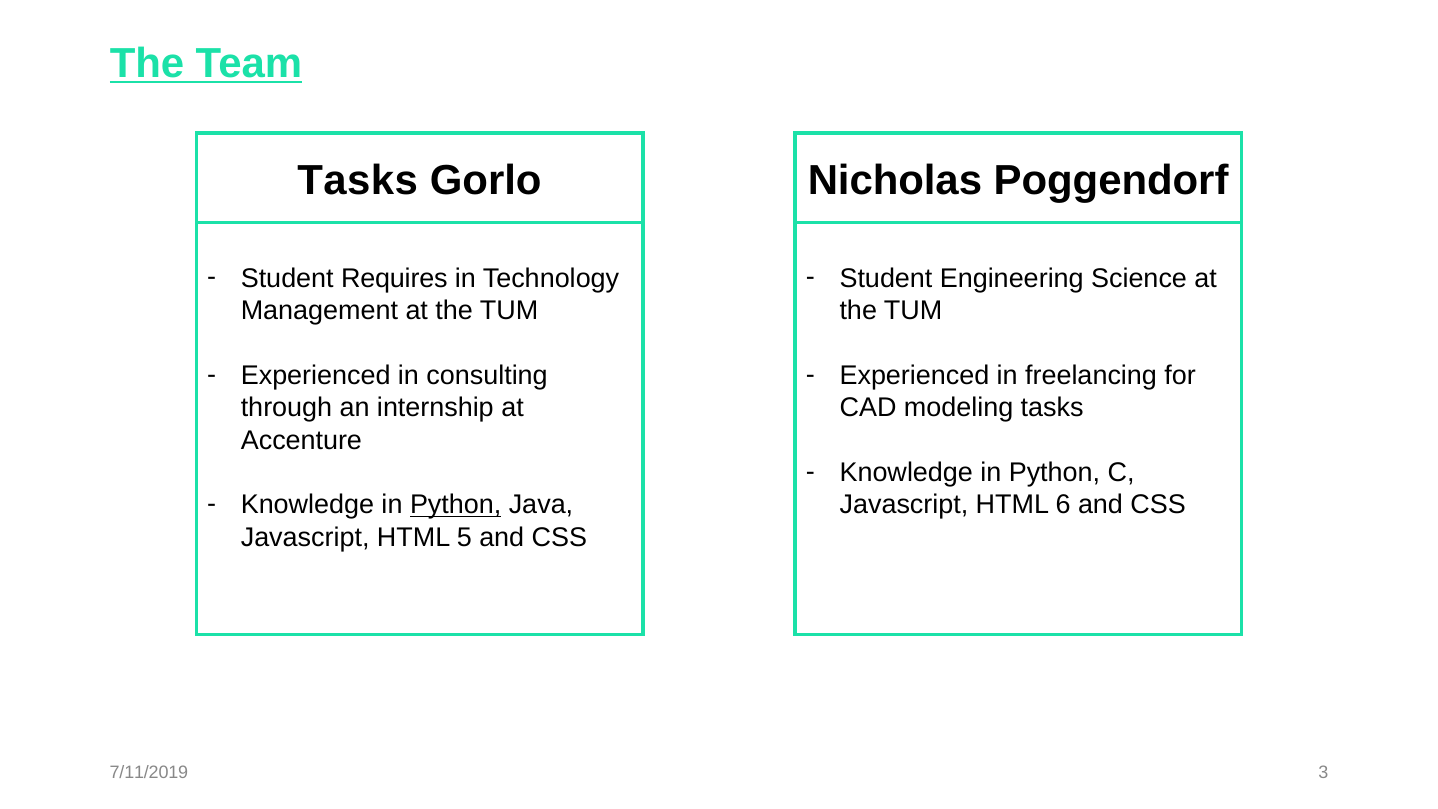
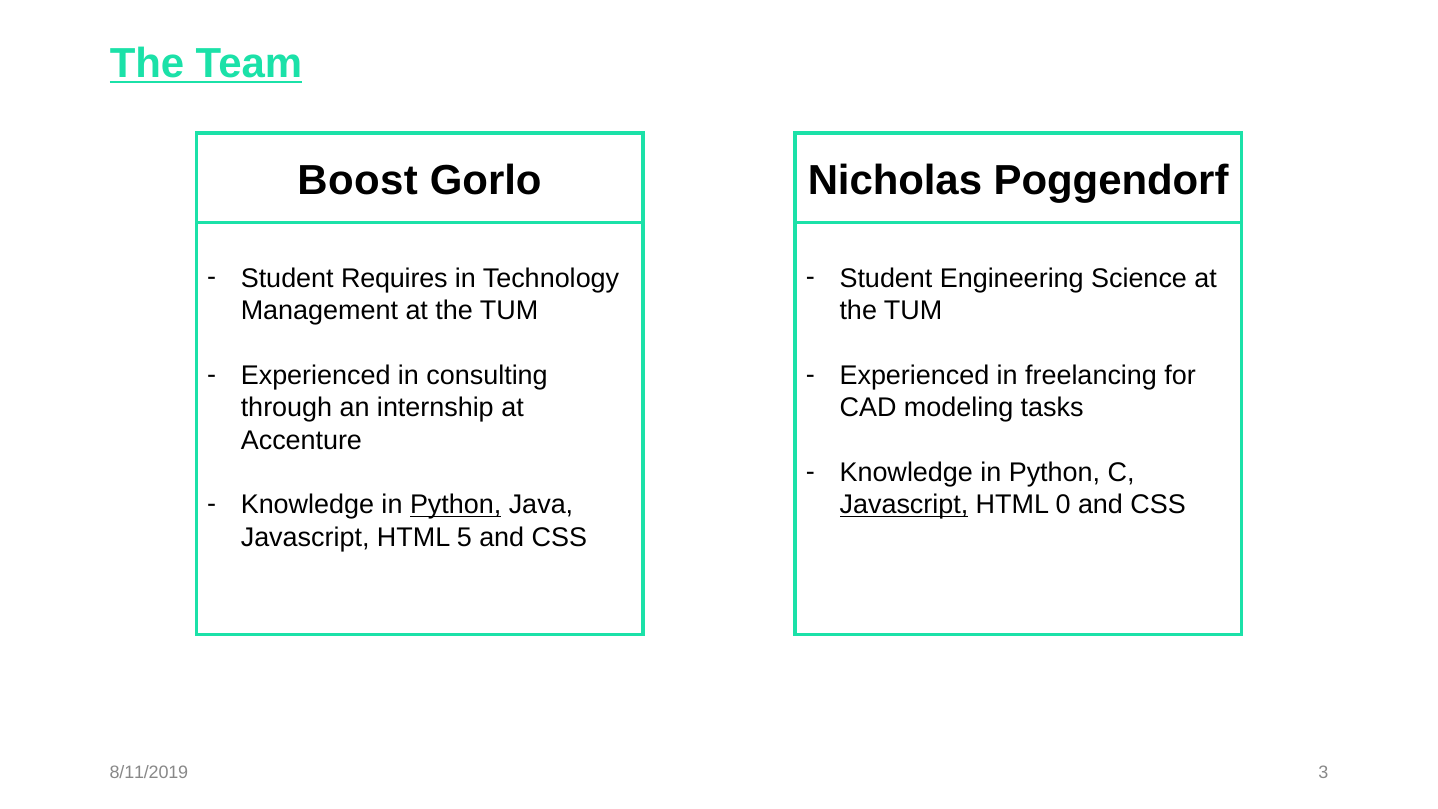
Tasks at (358, 181): Tasks -> Boost
Javascript at (904, 505) underline: none -> present
6: 6 -> 0
7/11/2019: 7/11/2019 -> 8/11/2019
